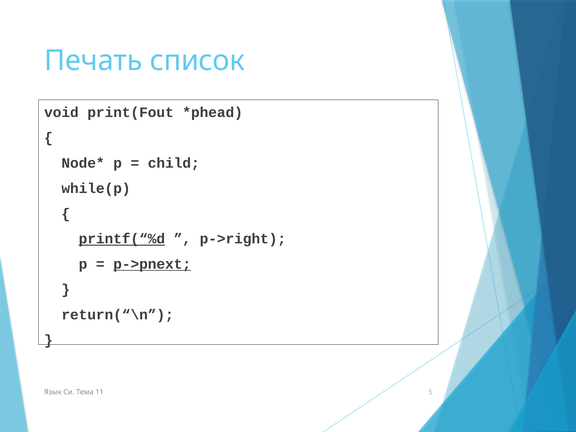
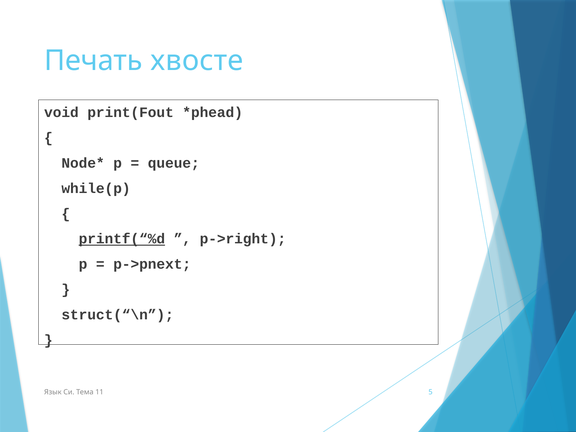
список: список -> хвосте
child: child -> queue
p->pnext underline: present -> none
return(“\n: return(“\n -> struct(“\n
